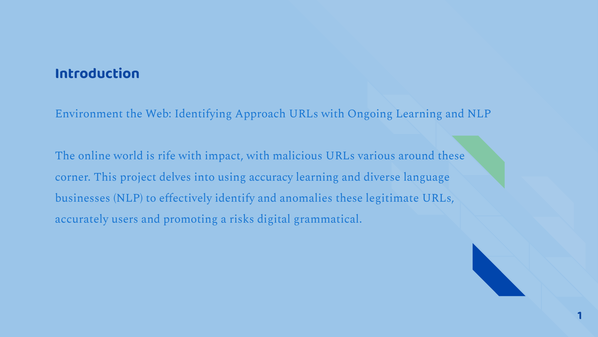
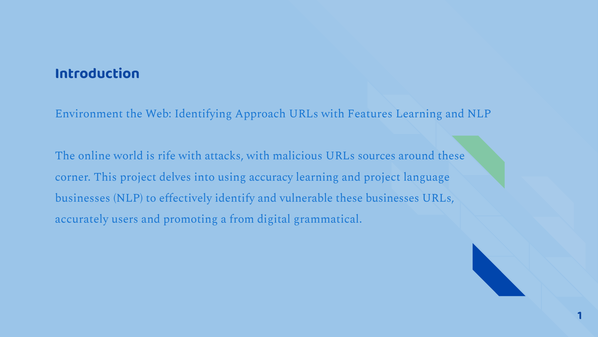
Ongoing: Ongoing -> Features
impact: impact -> attacks
various: various -> sources
and diverse: diverse -> project
anomalies: anomalies -> vulnerable
these legitimate: legitimate -> businesses
risks: risks -> from
